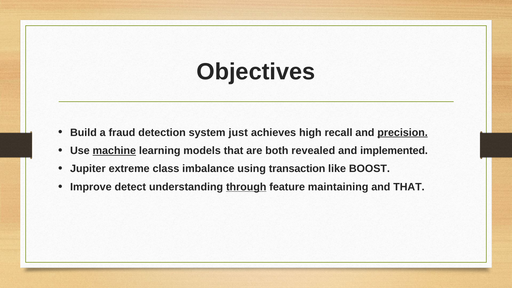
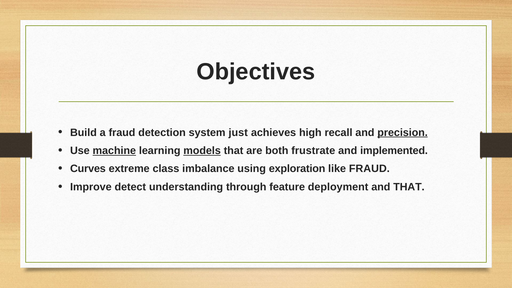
models underline: none -> present
revealed: revealed -> frustrate
Jupiter: Jupiter -> Curves
transaction: transaction -> exploration
like BOOST: BOOST -> FRAUD
through underline: present -> none
maintaining: maintaining -> deployment
